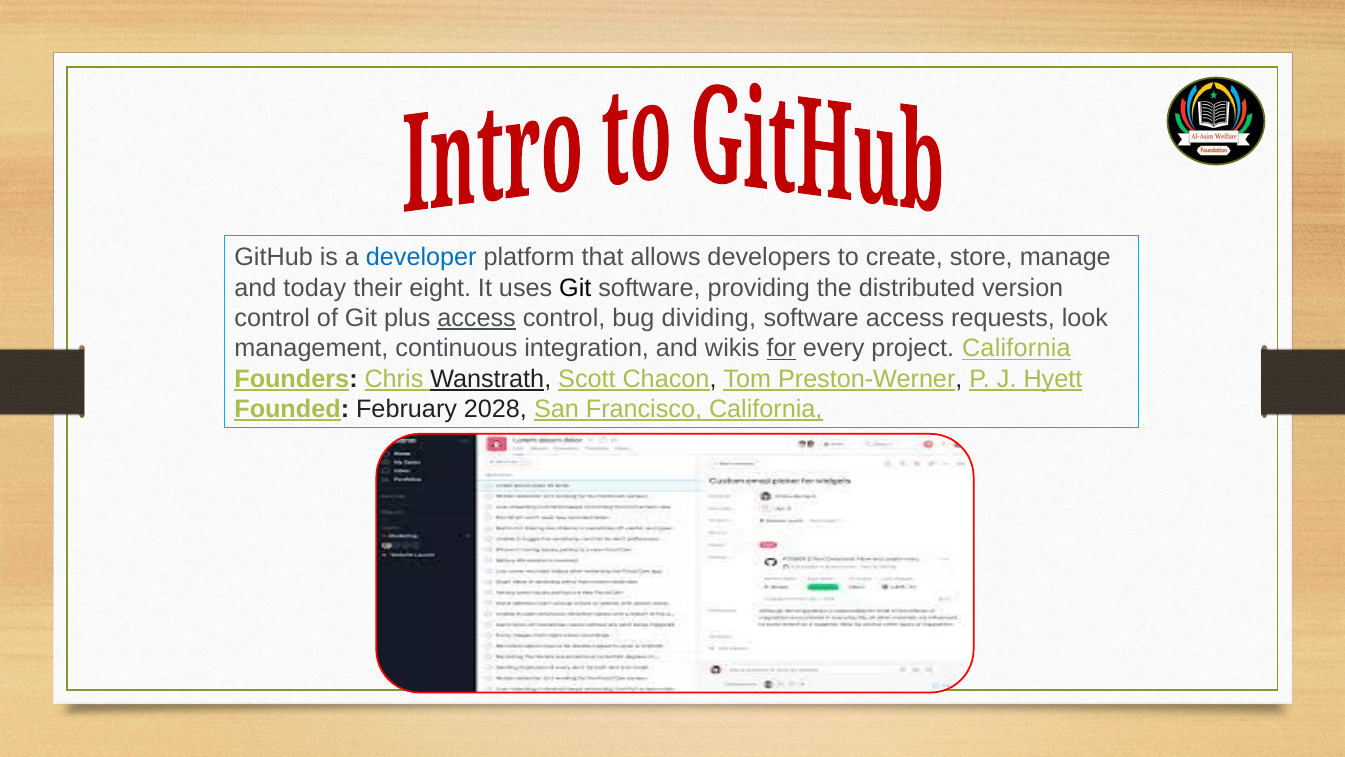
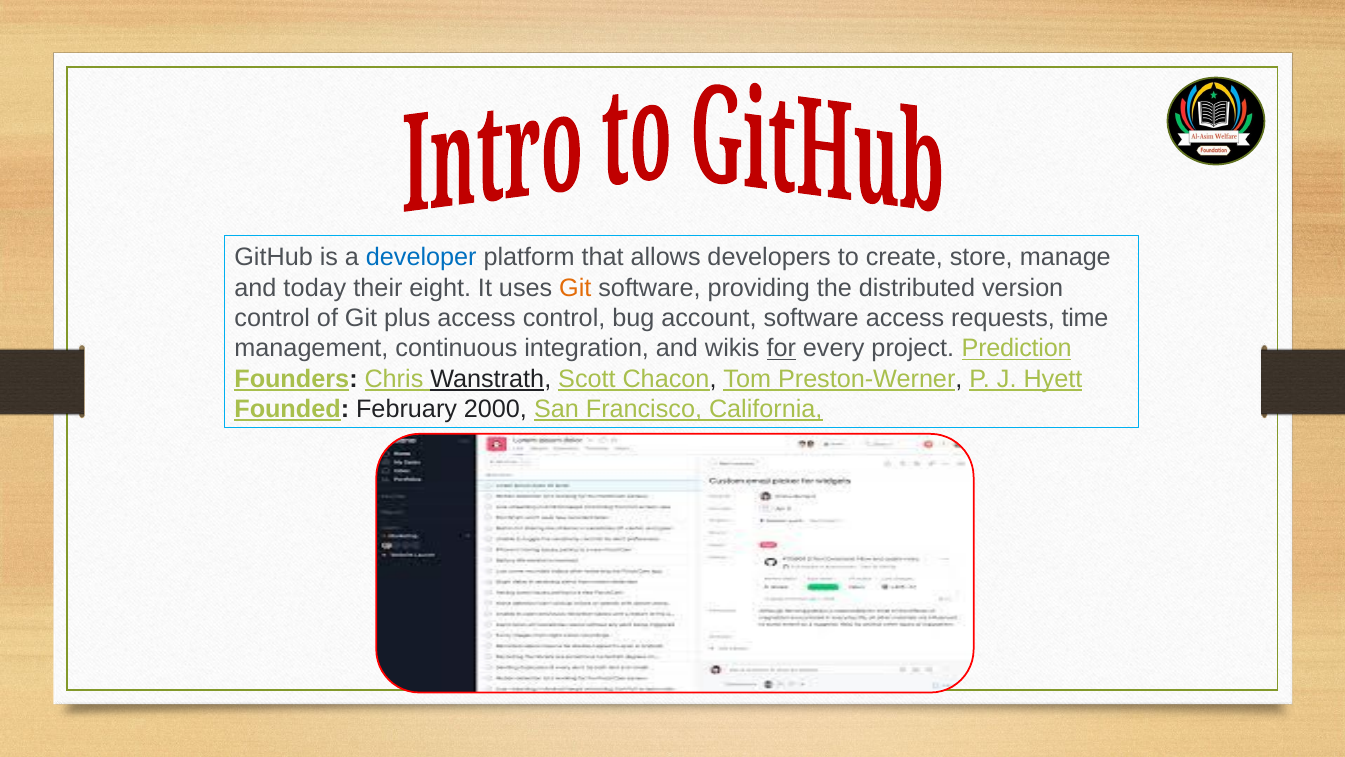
Git at (575, 288) colour: black -> orange
access at (477, 318) underline: present -> none
dividing: dividing -> account
look: look -> time
project California: California -> Prediction
2028: 2028 -> 2000
